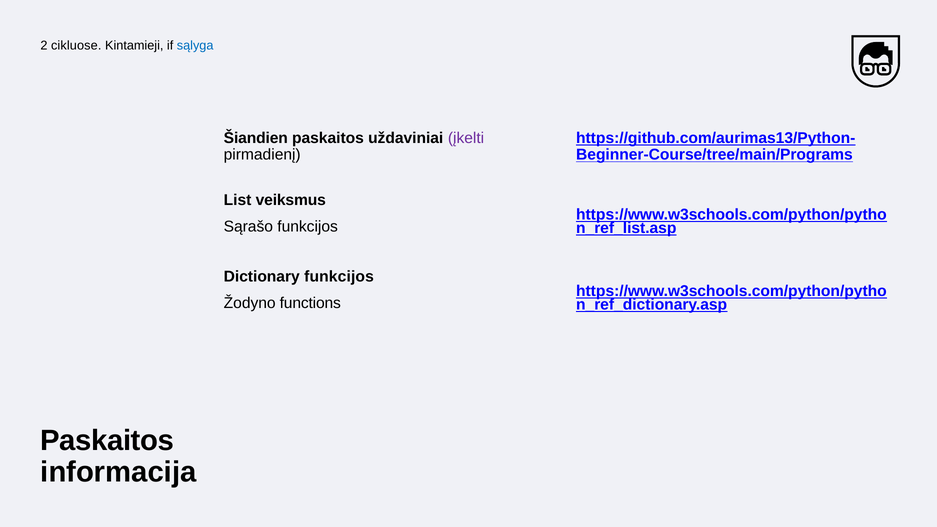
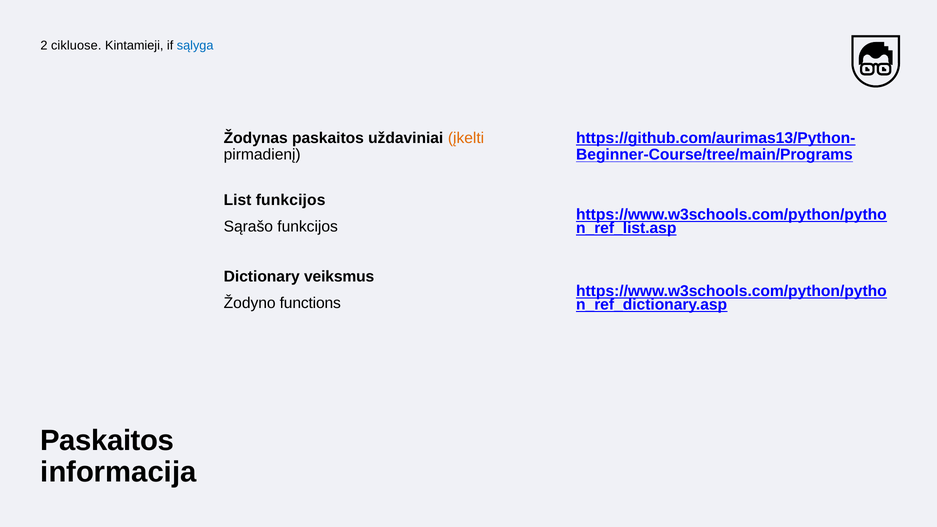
Šiandien: Šiandien -> Žodynas
įkelti colour: purple -> orange
List veiksmus: veiksmus -> funkcijos
Dictionary funkcijos: funkcijos -> veiksmus
